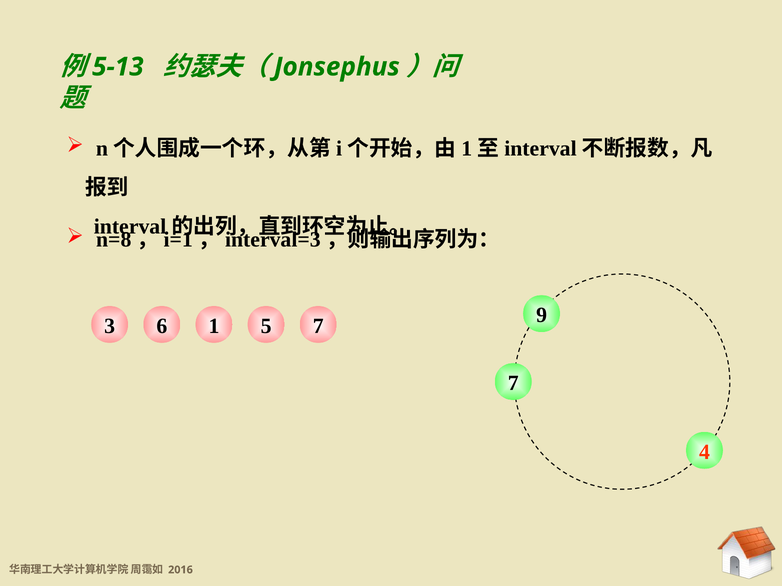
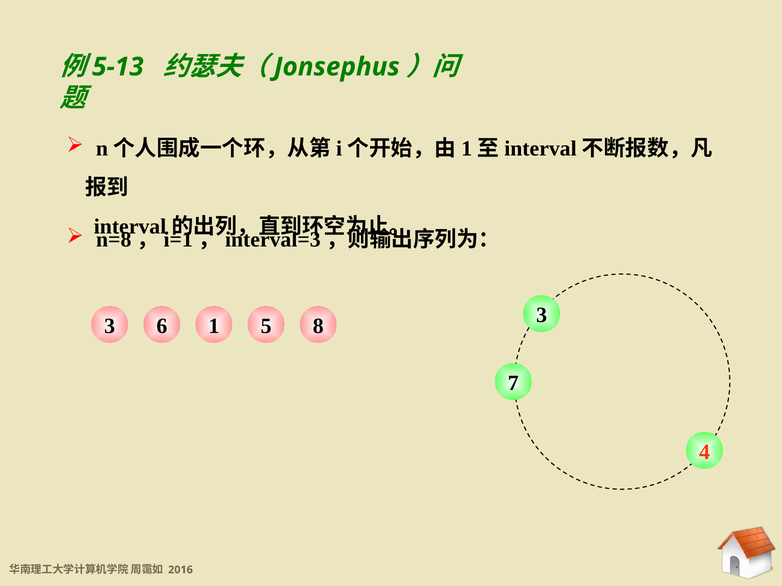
1 7: 7 -> 8
6 9: 9 -> 3
